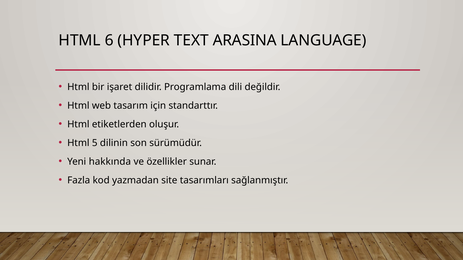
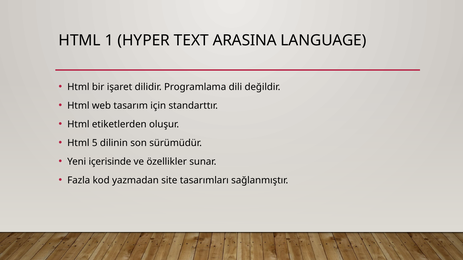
6: 6 -> 1
hakkında: hakkında -> içerisinde
